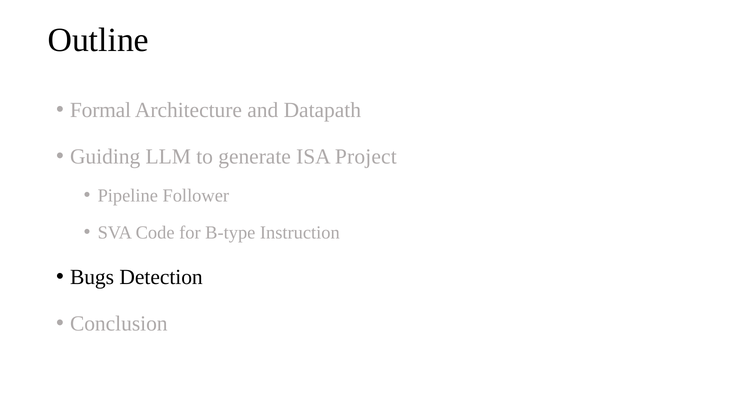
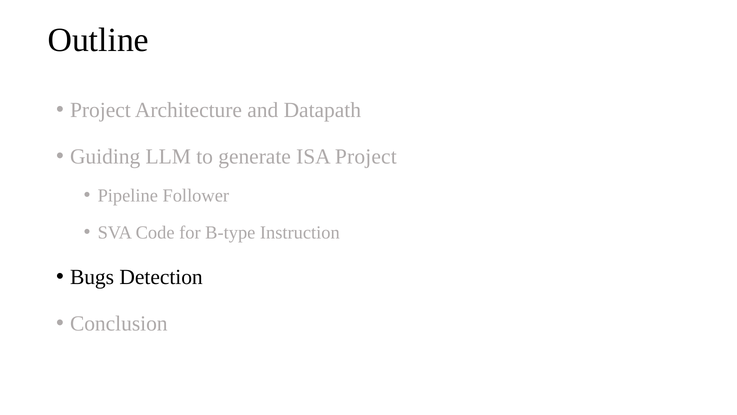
Formal at (100, 110): Formal -> Project
